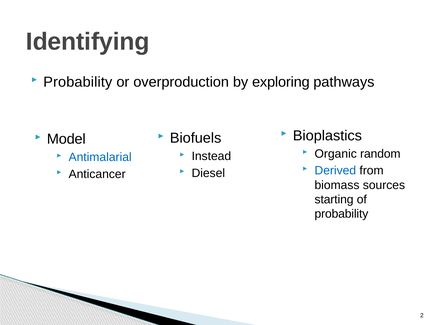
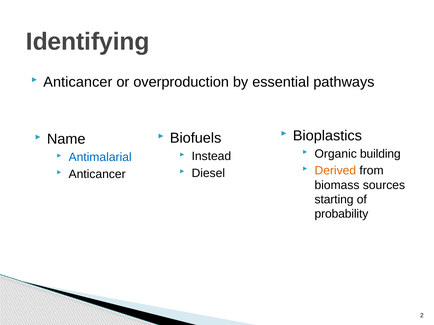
Probability at (78, 82): Probability -> Anticancer
exploring: exploring -> essential
Model: Model -> Name
random: random -> building
Derived colour: blue -> orange
